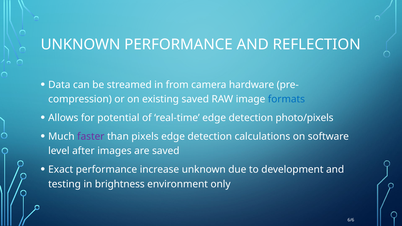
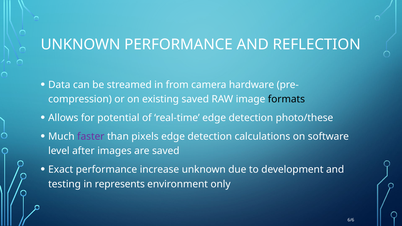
formats colour: blue -> black
photo/pixels: photo/pixels -> photo/these
brightness: brightness -> represents
